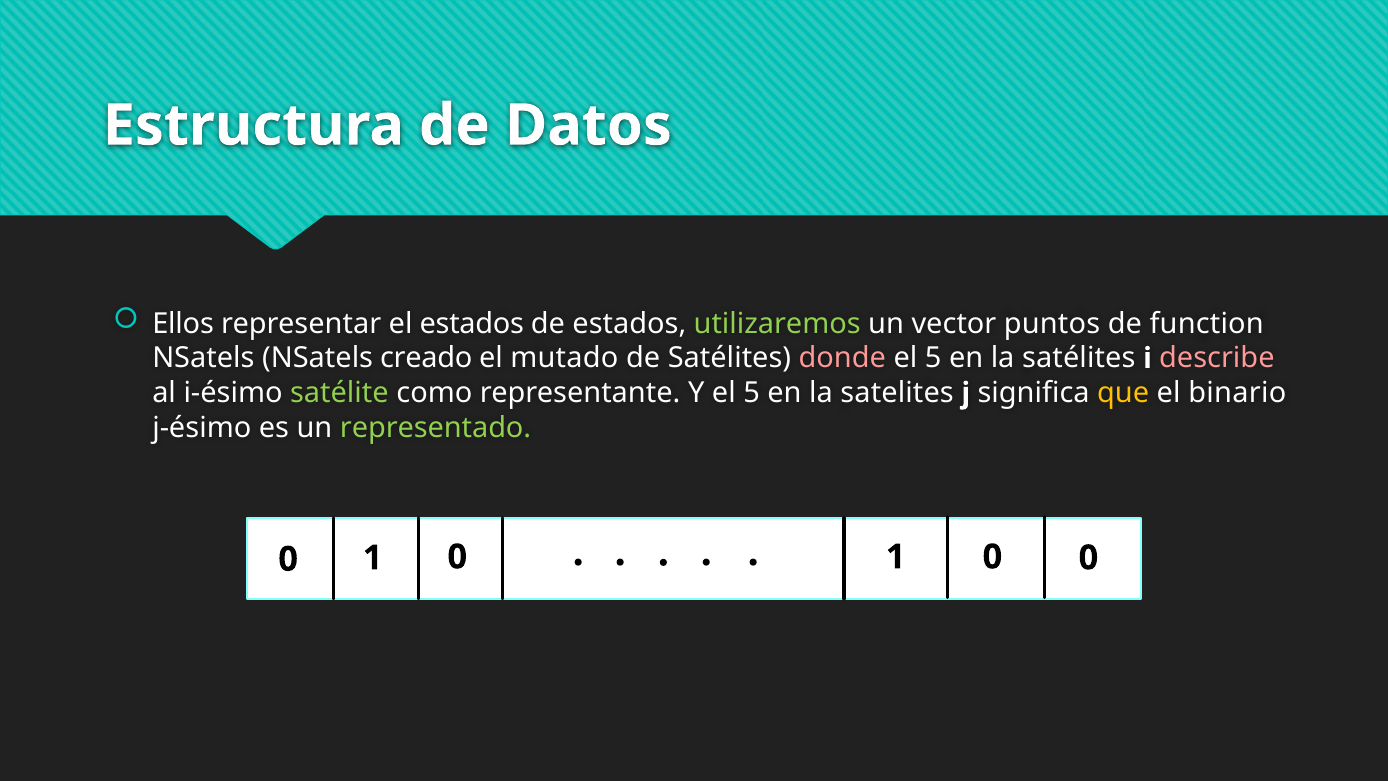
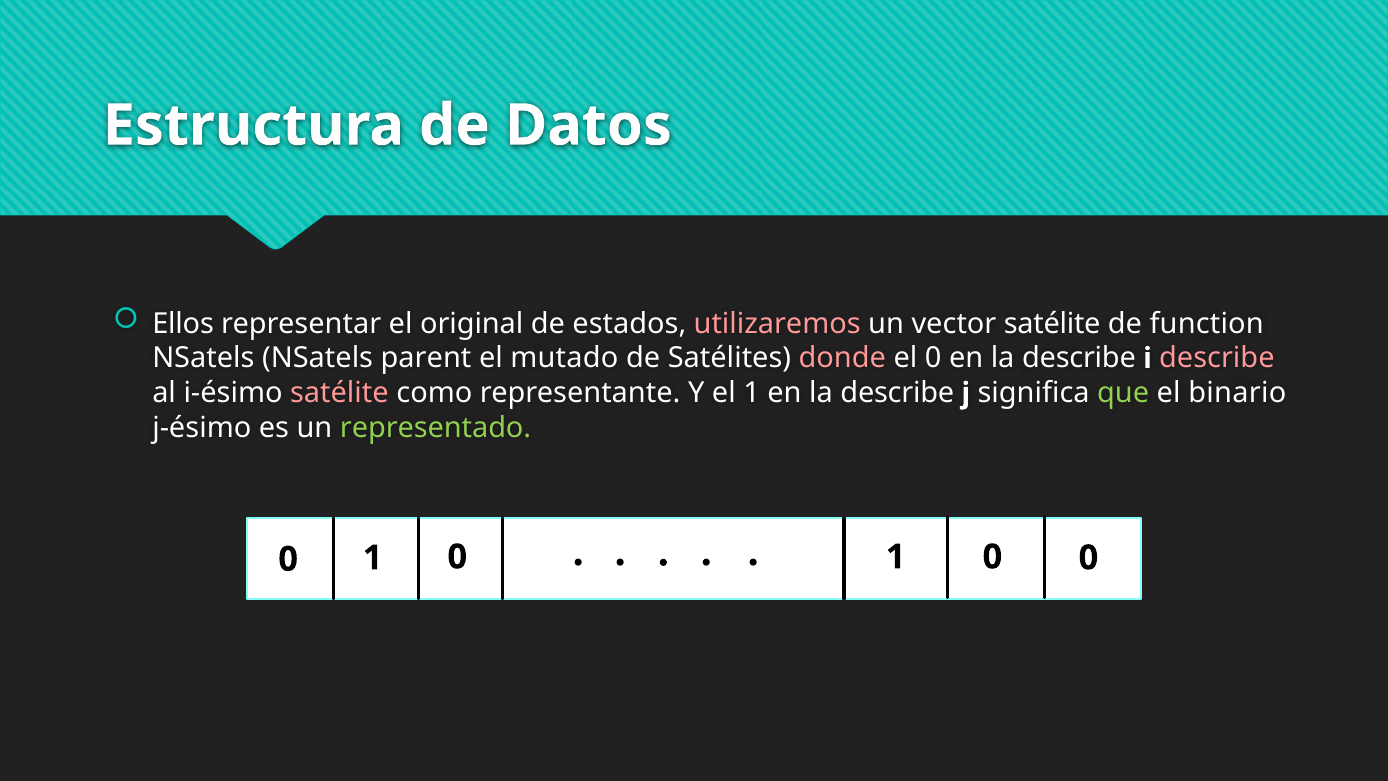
el estados: estados -> original
utilizaremos colour: light green -> pink
vector puntos: puntos -> satélite
creado: creado -> parent
5 at (933, 358): 5 -> 0
satélites at (1079, 358): satélites -> describe
satélite at (339, 393) colour: light green -> pink
Y el 5: 5 -> 1
satelites at (897, 393): satelites -> describe
que colour: yellow -> light green
